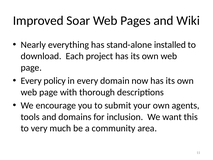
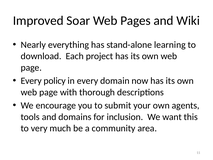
installed: installed -> learning
